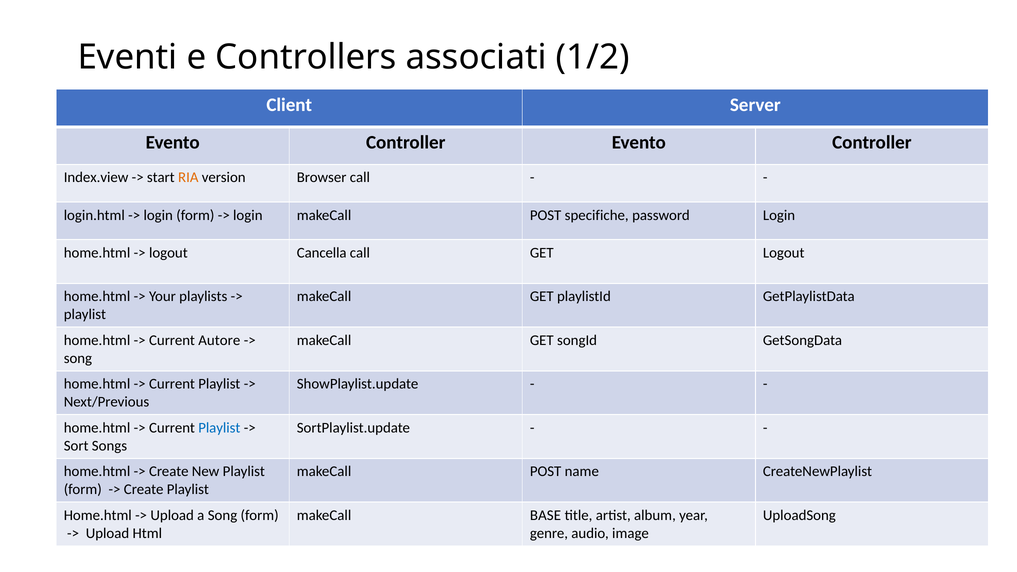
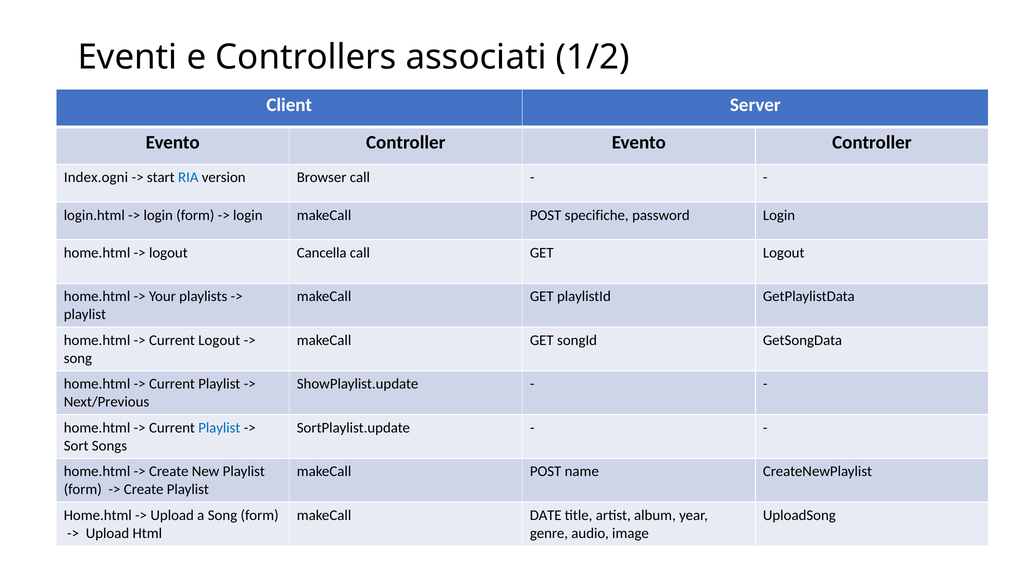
Index.view: Index.view -> Index.ogni
RIA colour: orange -> blue
Current Autore: Autore -> Logout
BASE: BASE -> DATE
